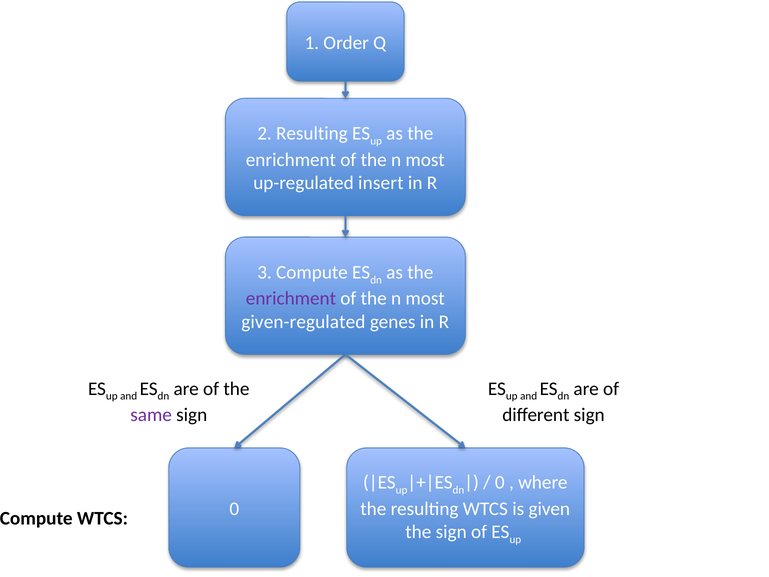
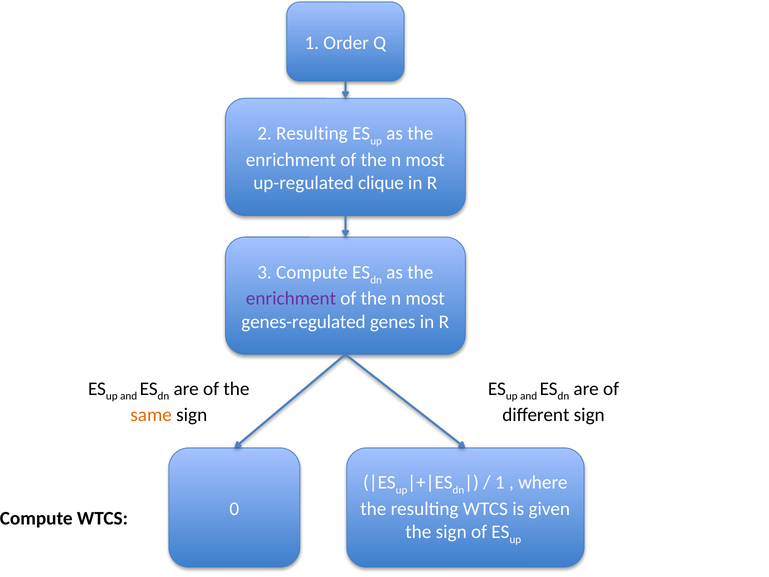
insert: insert -> clique
given-regulated: given-regulated -> genes-regulated
same colour: purple -> orange
0 at (500, 482): 0 -> 1
